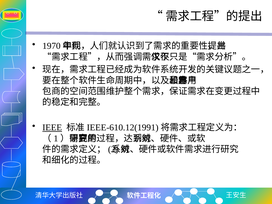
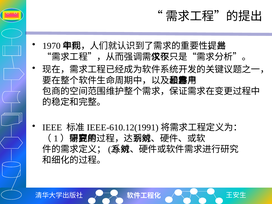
IEEE underline: present -> none
